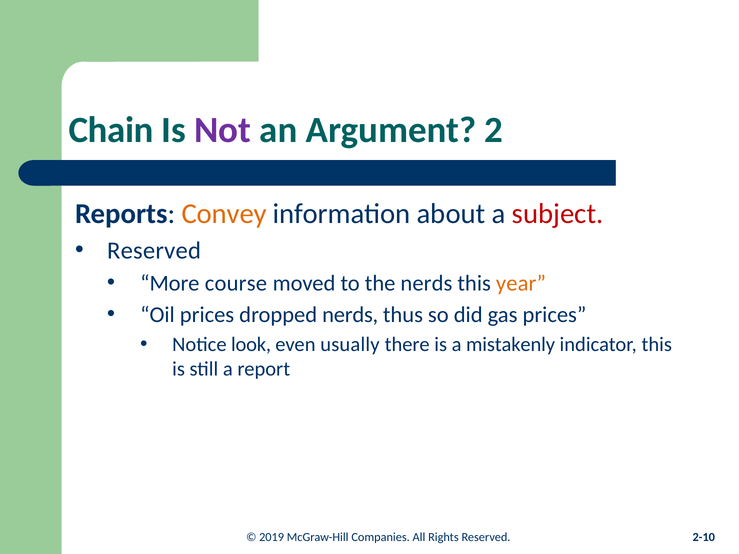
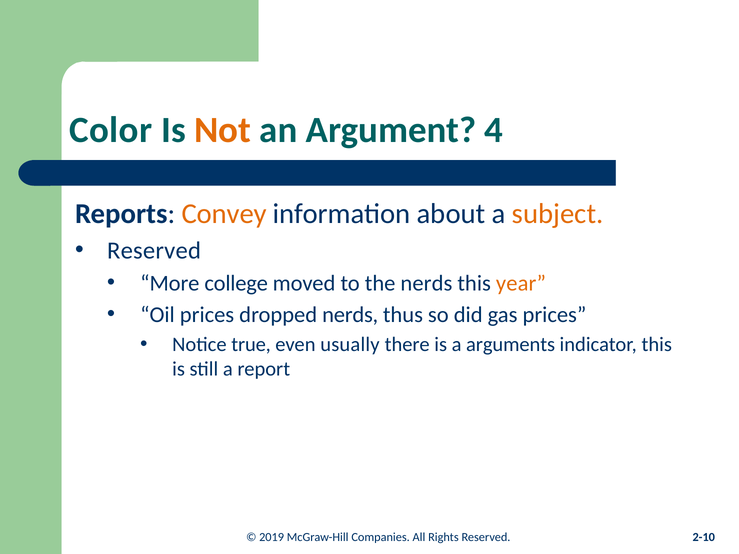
Chain: Chain -> Color
Not colour: purple -> orange
2: 2 -> 4
subject colour: red -> orange
course: course -> college
look: look -> true
mistakenly: mistakenly -> arguments
